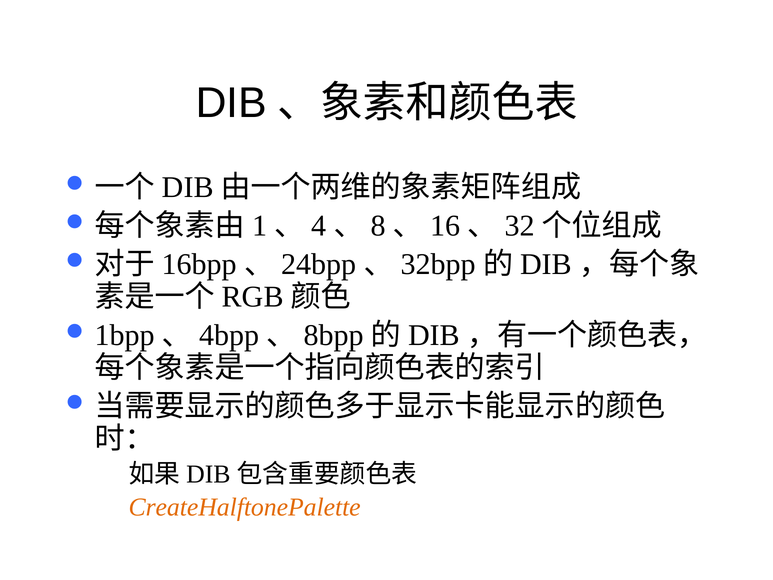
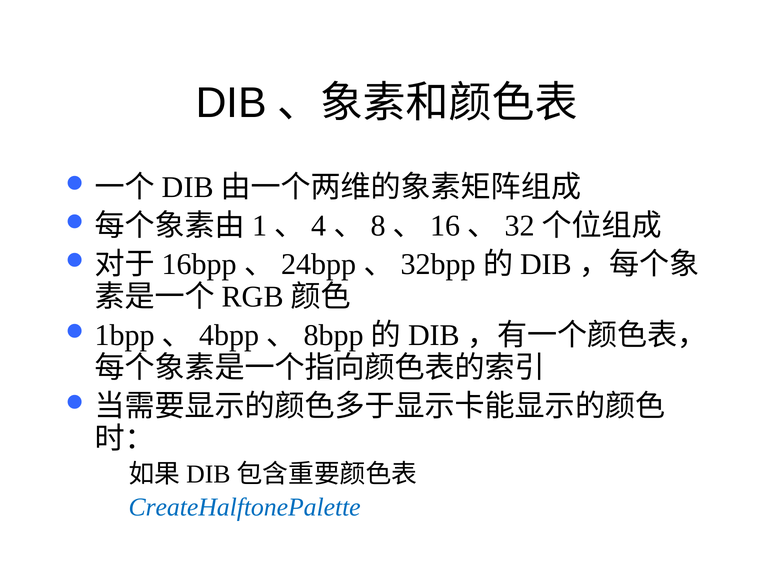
CreateHalftonePalette colour: orange -> blue
